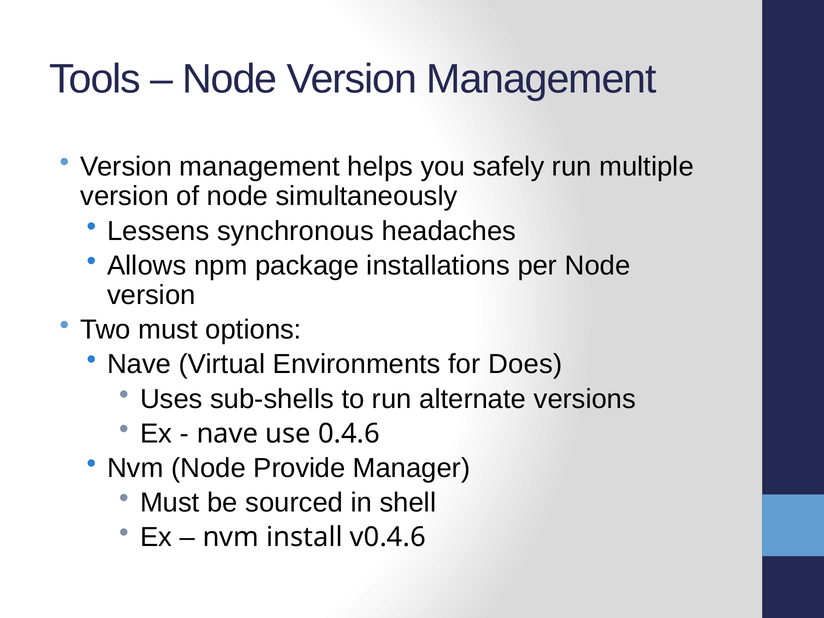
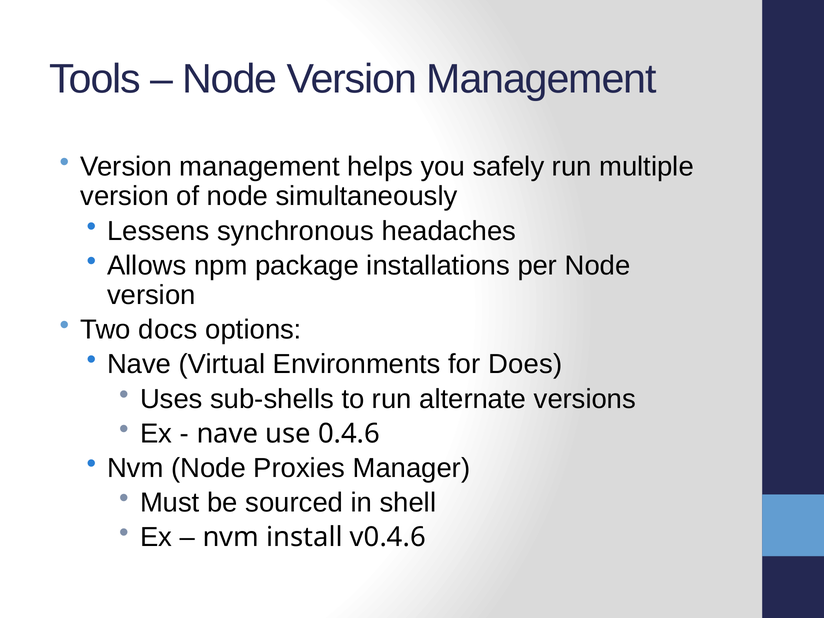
Two must: must -> docs
Provide: Provide -> Proxies
